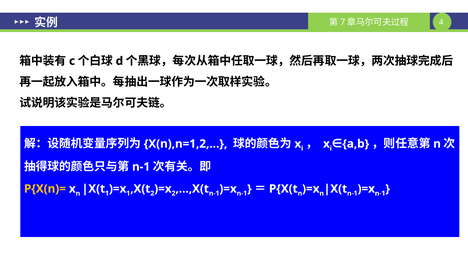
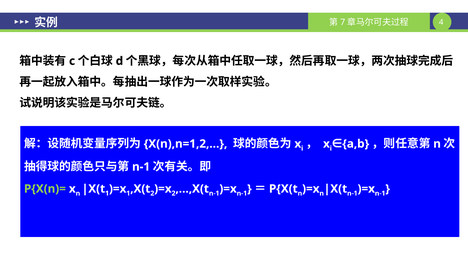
P{X(n)= colour: yellow -> light green
